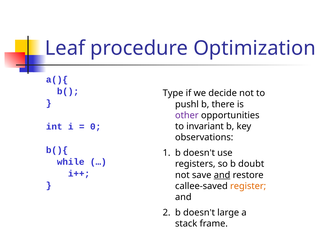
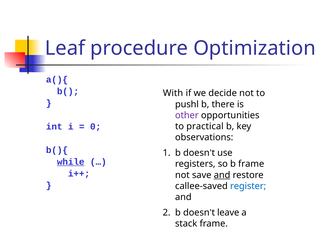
Type: Type -> With
invariant: invariant -> practical
while underline: none -> present
b doubt: doubt -> frame
register colour: orange -> blue
large: large -> leave
